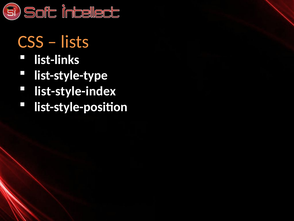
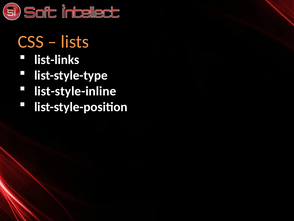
list-style-index: list-style-index -> list-style-inline
